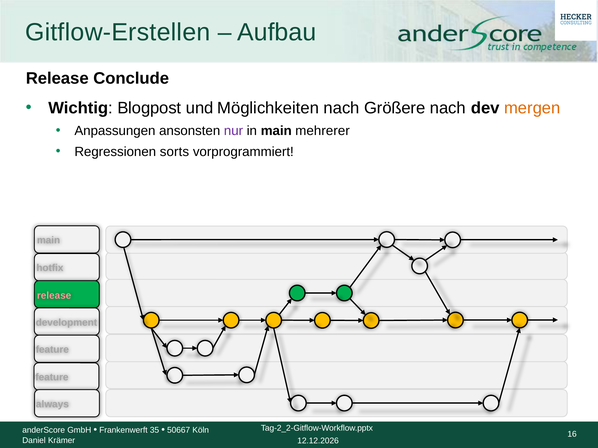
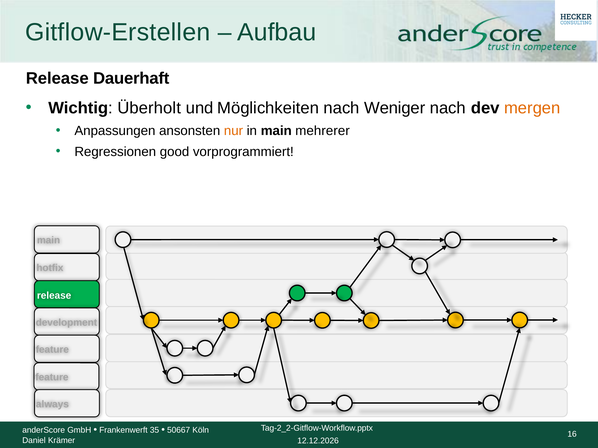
Conclude: Conclude -> Dauerhaft
Blogpost: Blogpost -> Überholt
Größere: Größere -> Weniger
nur colour: purple -> orange
sorts: sorts -> good
release at (54, 296) colour: pink -> white
